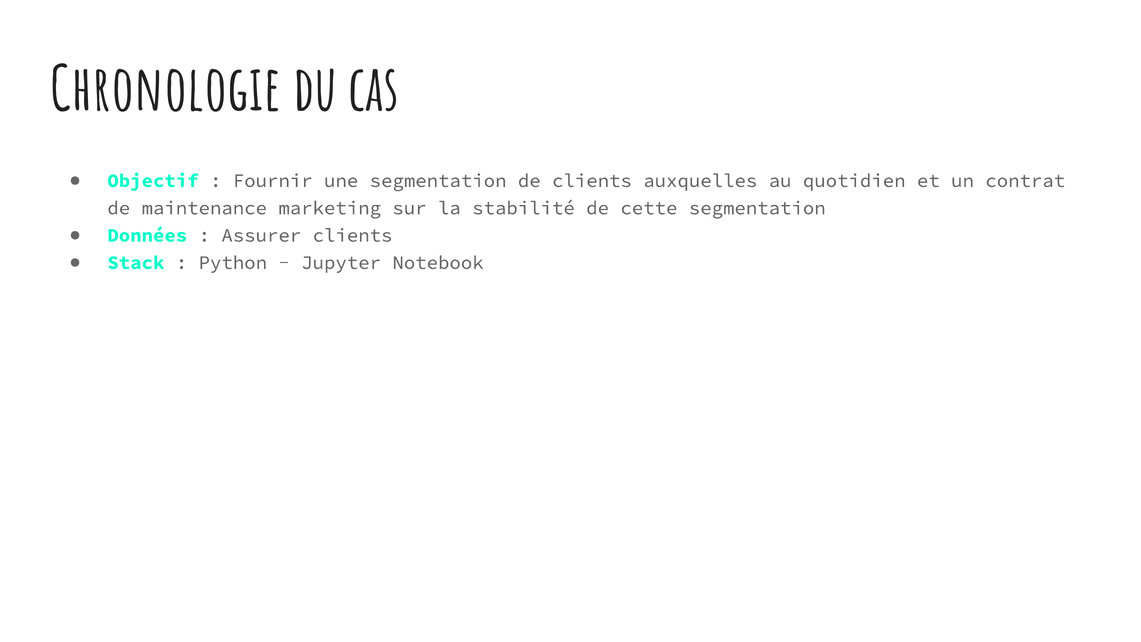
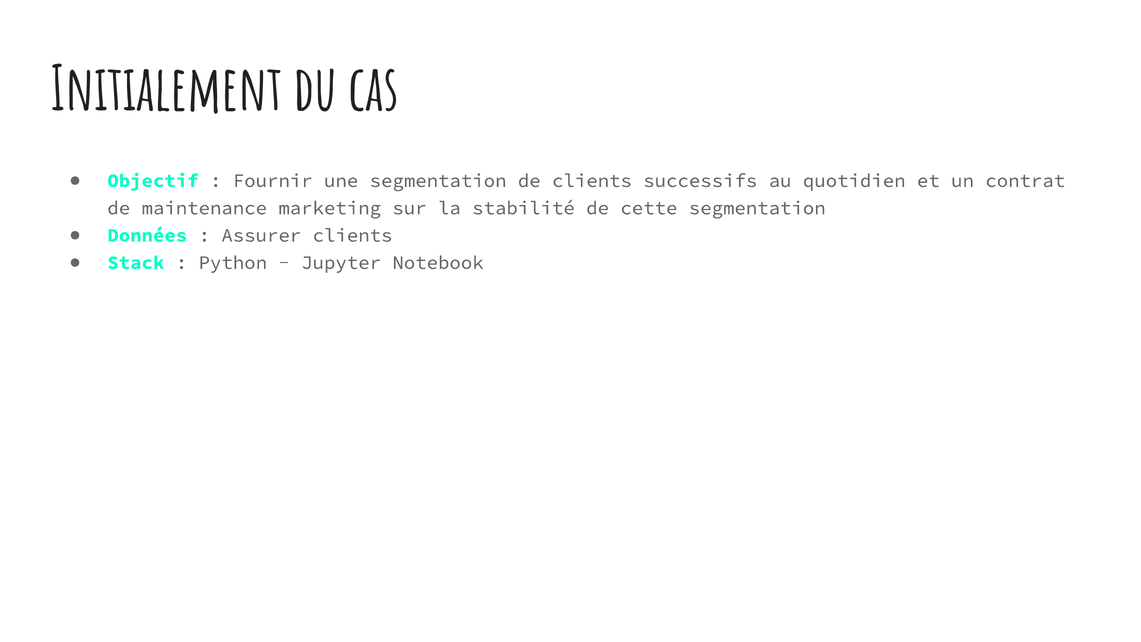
Chronologie: Chronologie -> Initialement
auxquelles: auxquelles -> successifs
